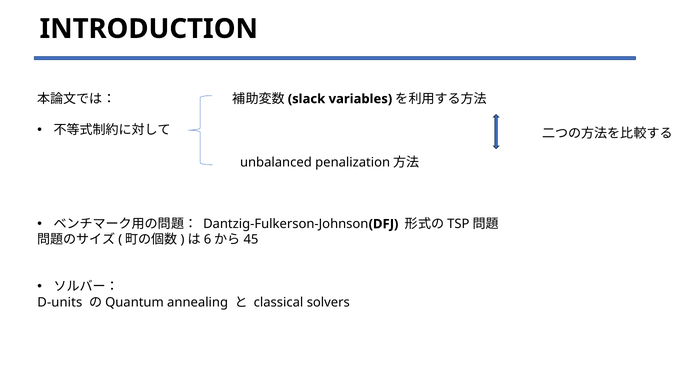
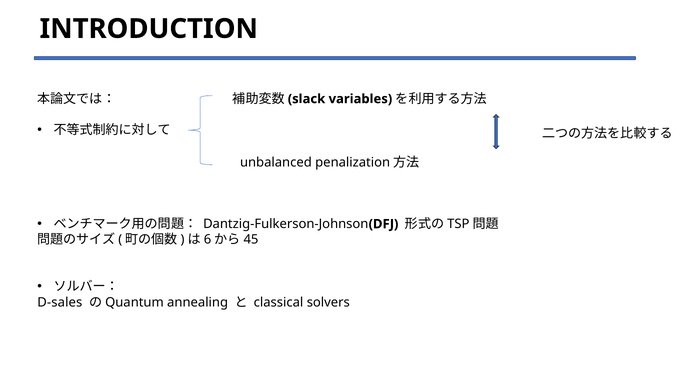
D-units: D-units -> D-sales
